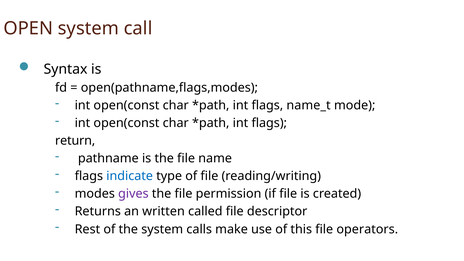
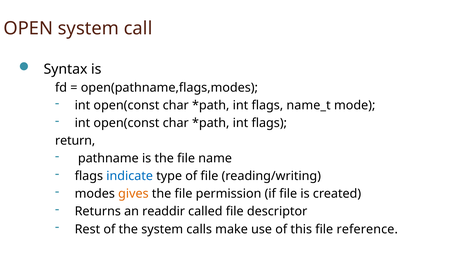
gives colour: purple -> orange
written: written -> readdir
operators: operators -> reference
